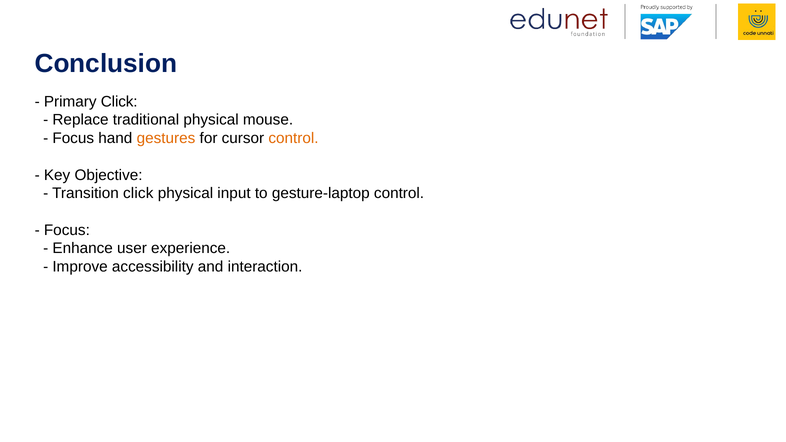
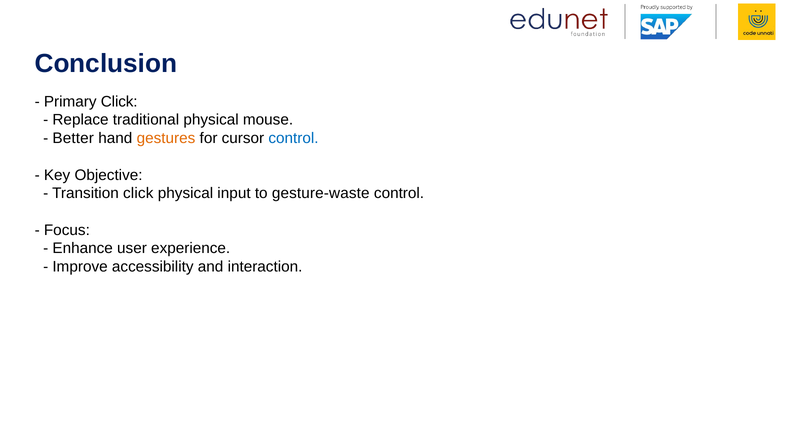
Focus at (73, 138): Focus -> Better
control at (294, 138) colour: orange -> blue
gesture-laptop: gesture-laptop -> gesture-waste
